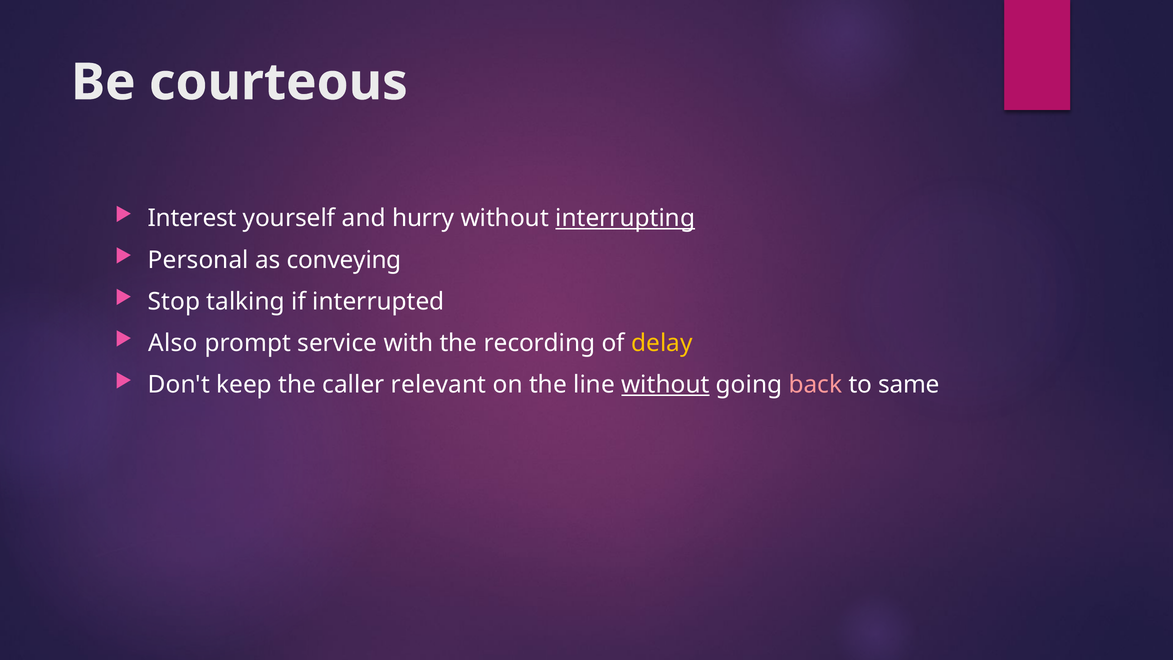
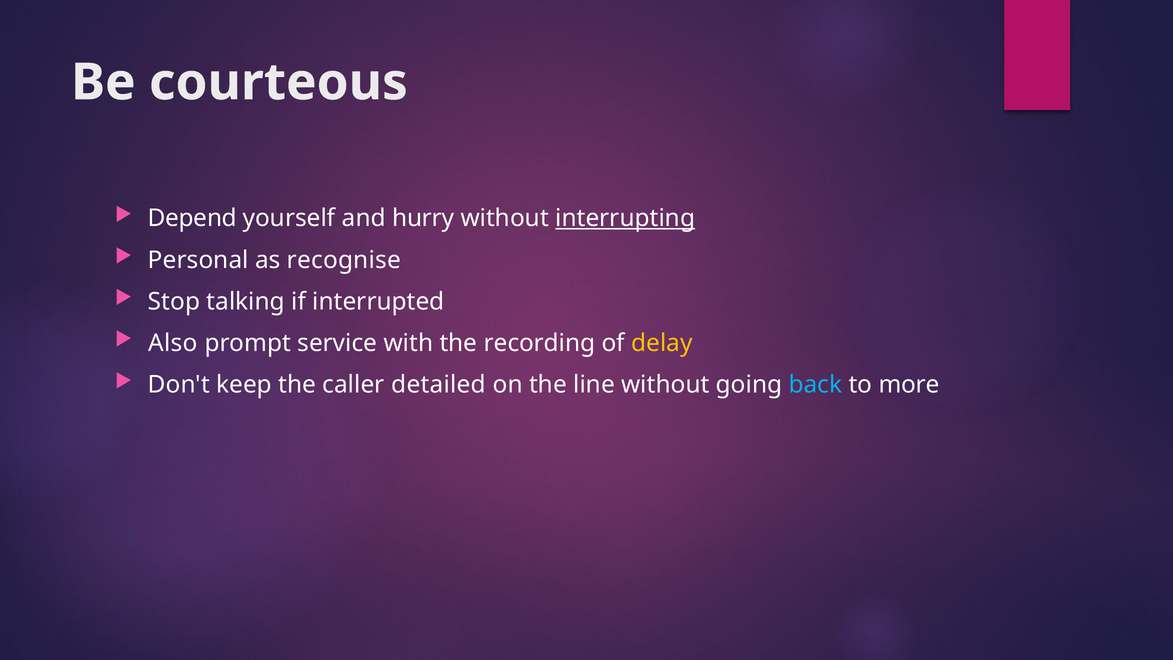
Interest: Interest -> Depend
conveying: conveying -> recognise
relevant: relevant -> detailed
without at (665, 385) underline: present -> none
back colour: pink -> light blue
same: same -> more
